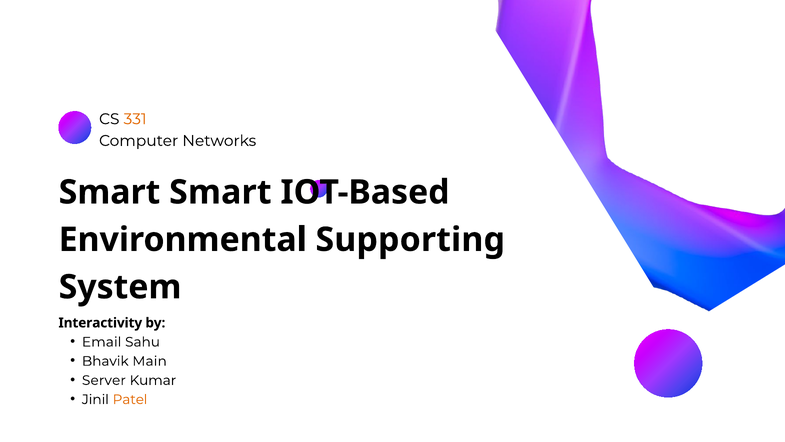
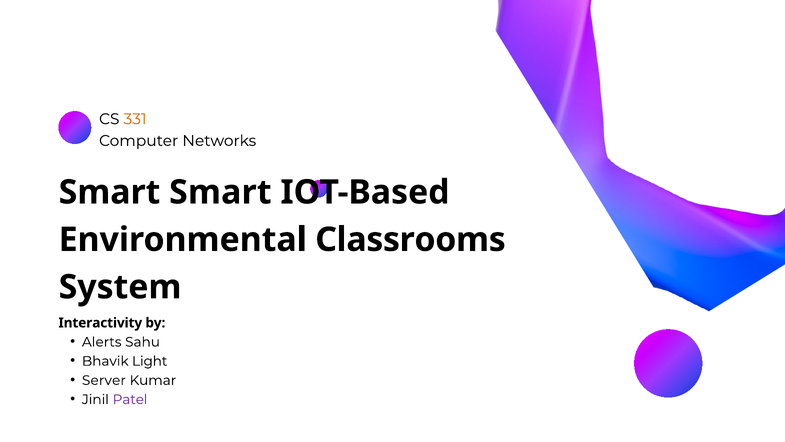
Supporting: Supporting -> Classrooms
Email: Email -> Alerts
Main: Main -> Light
Patel colour: orange -> purple
